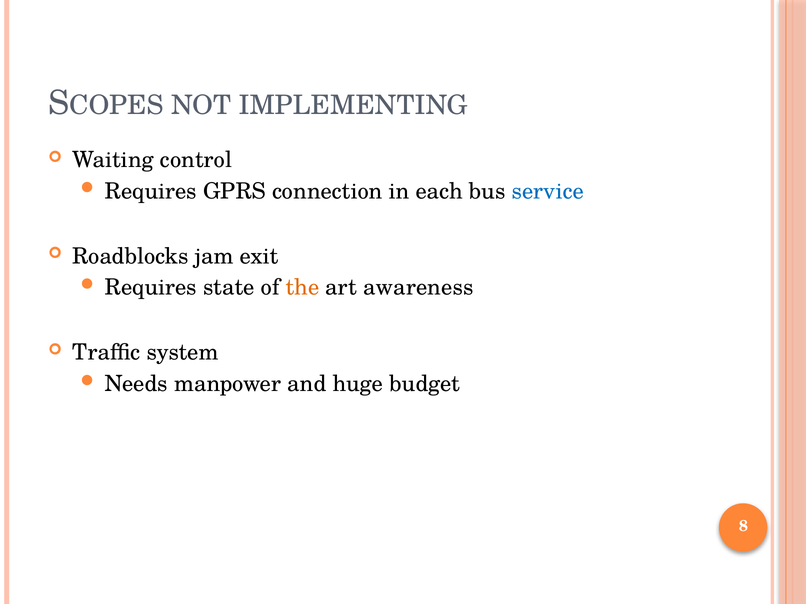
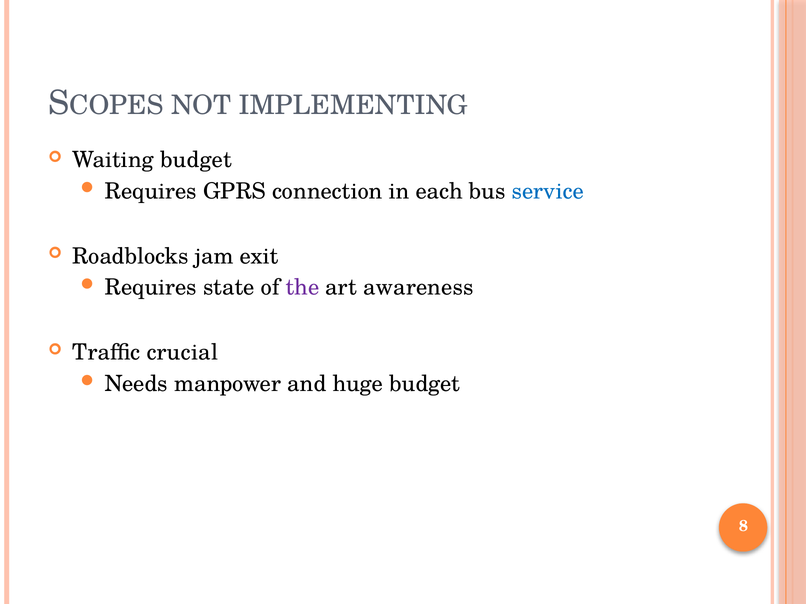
Waiting control: control -> budget
the colour: orange -> purple
system: system -> crucial
